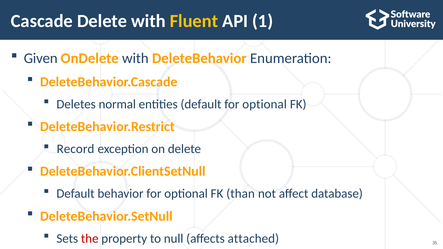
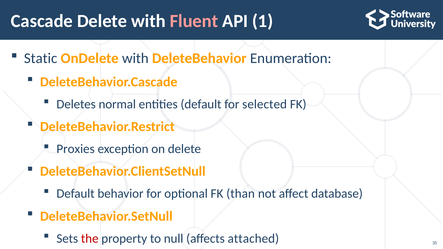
Fluent colour: yellow -> pink
Given: Given -> Static
default for optional: optional -> selected
Record: Record -> Proxies
